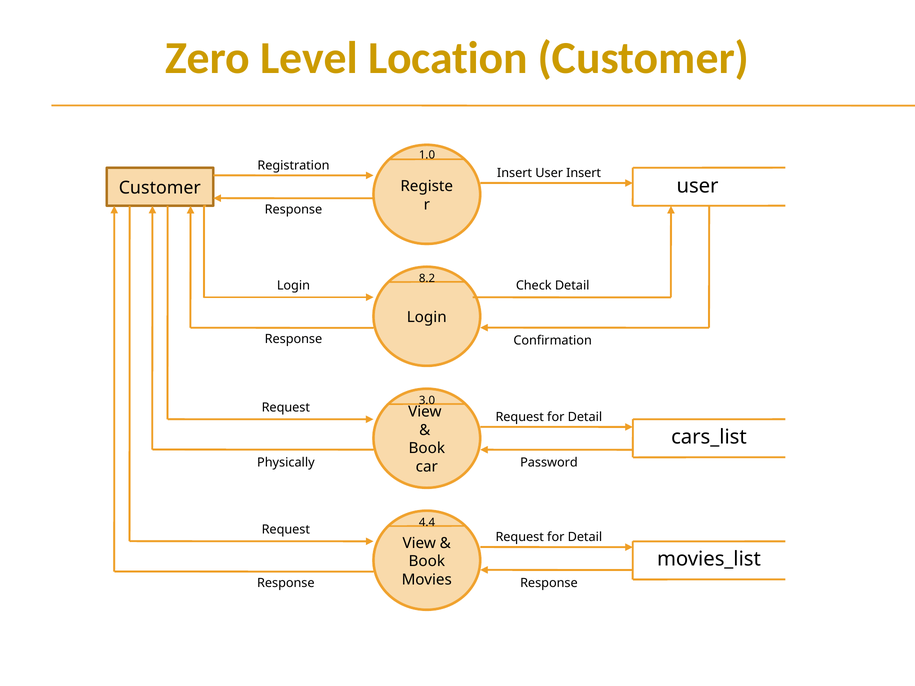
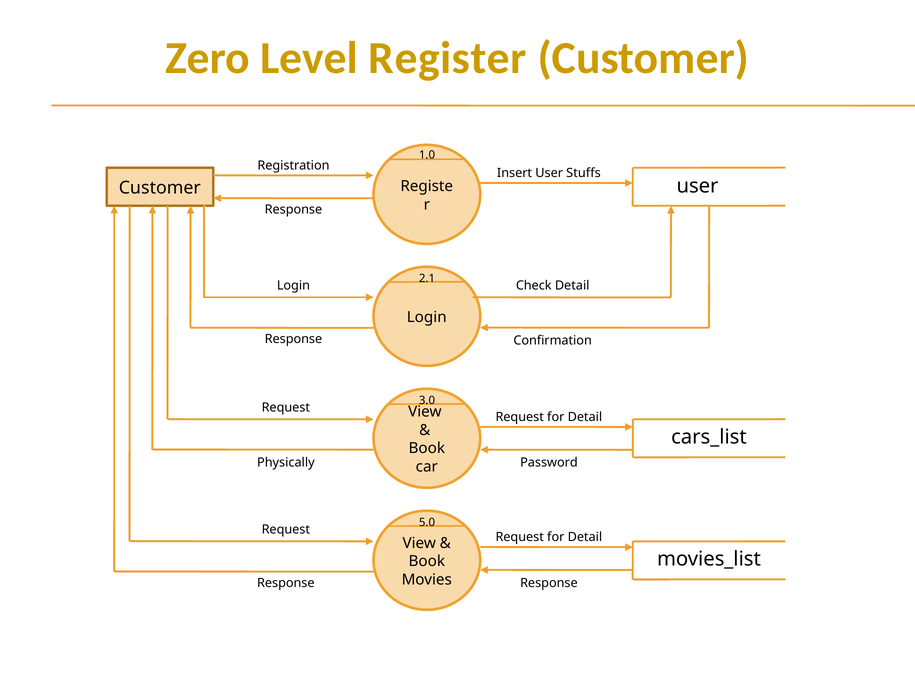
Location: Location -> Register
User Insert: Insert -> Stuffs
8.2: 8.2 -> 2.1
4.4: 4.4 -> 5.0
